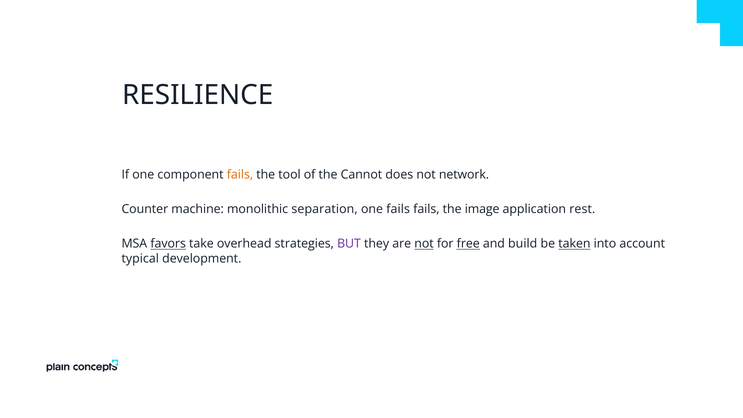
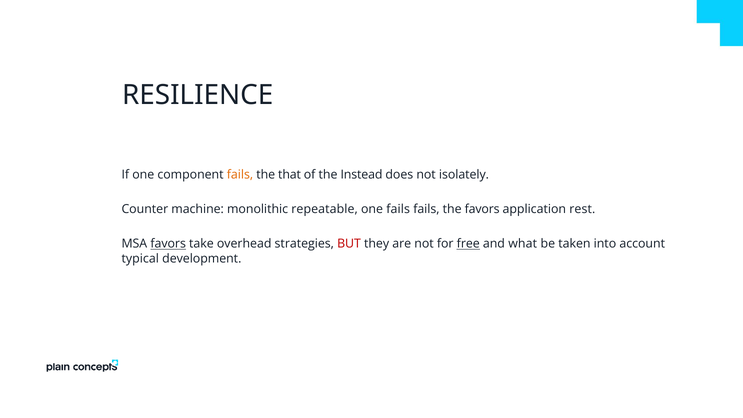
tool: tool -> that
Cannot: Cannot -> Instead
network: network -> isolately
separation: separation -> repeatable
the image: image -> favors
BUT colour: purple -> red
not at (424, 244) underline: present -> none
build: build -> what
taken underline: present -> none
